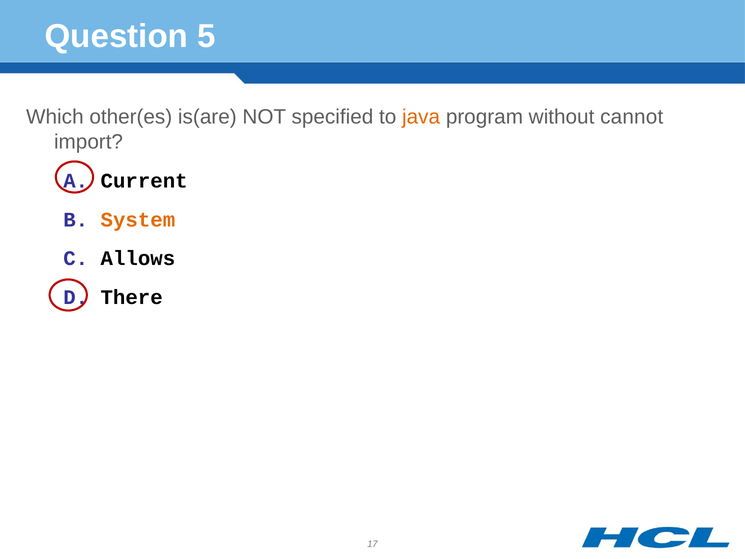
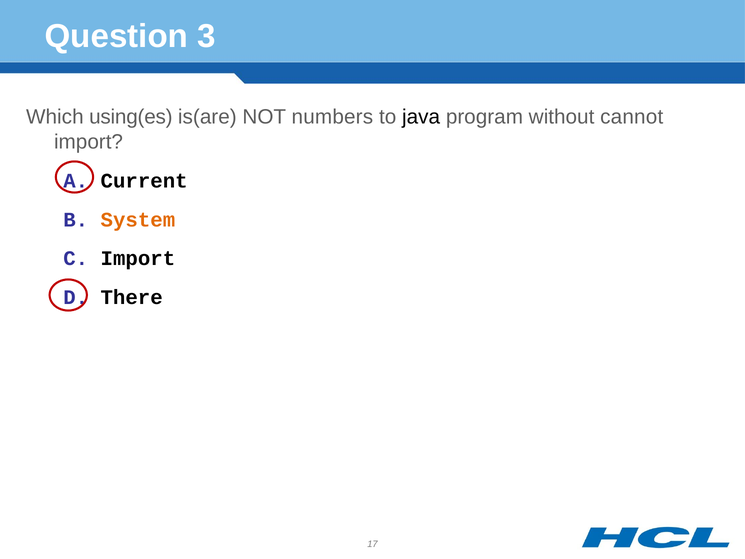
5: 5 -> 3
other(es: other(es -> using(es
specified: specified -> numbers
java colour: orange -> black
Allows at (138, 258): Allows -> Import
